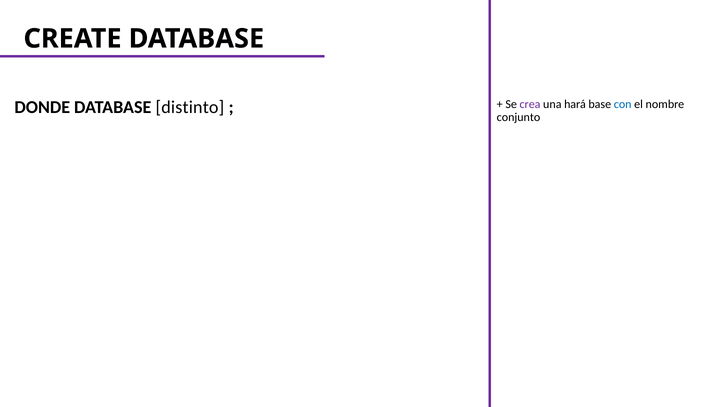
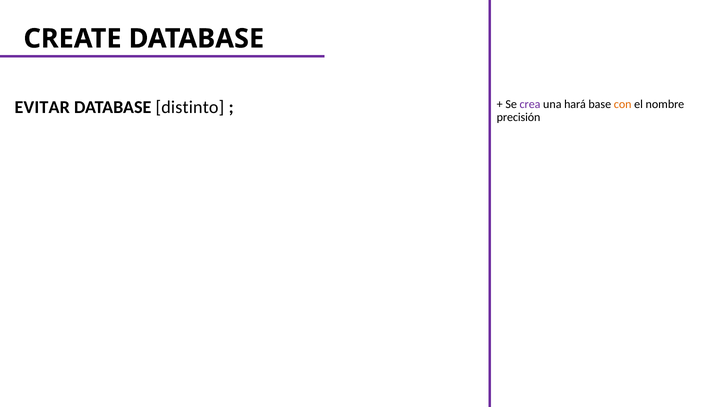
DONDE: DONDE -> EVITAR
con colour: blue -> orange
conjunto: conjunto -> precisión
